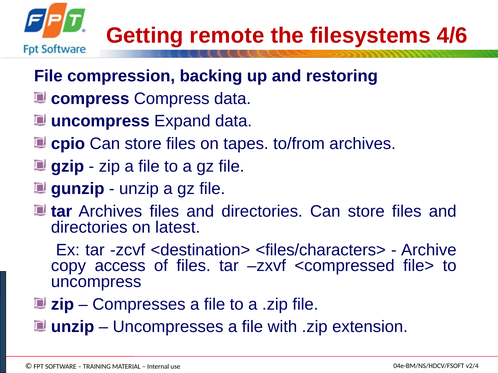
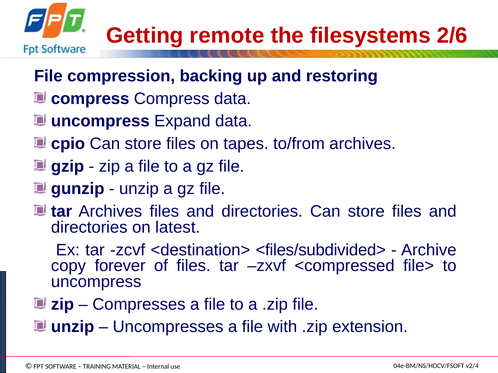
4/6: 4/6 -> 2/6
<files/characters>: <files/characters> -> <files/subdivided>
access: access -> forever
